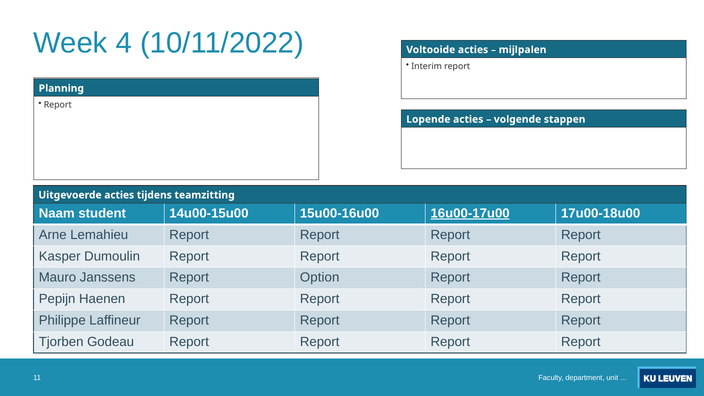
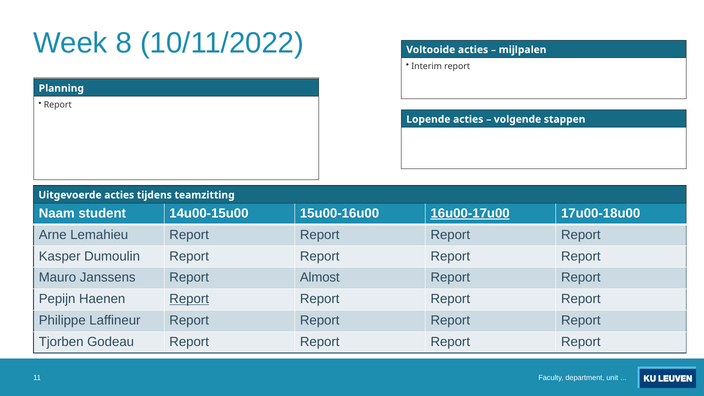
4: 4 -> 8
Option: Option -> Almost
Report at (189, 299) underline: none -> present
